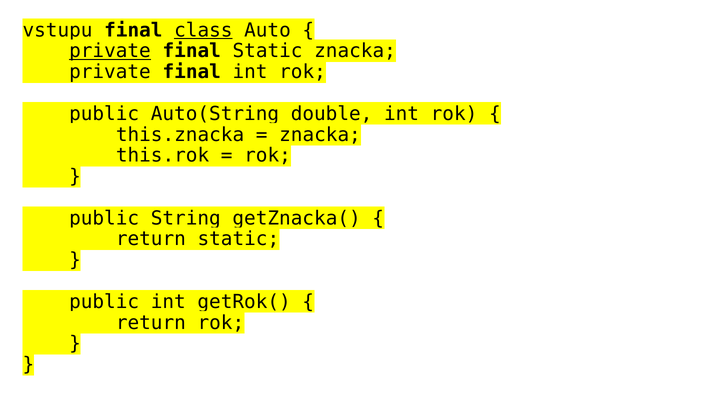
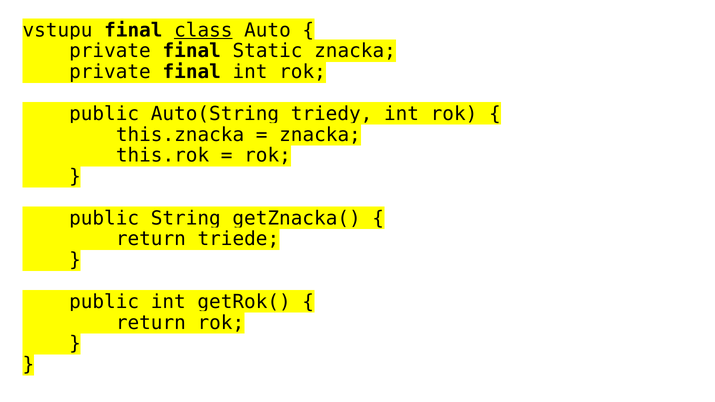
private at (110, 51) underline: present -> none
double: double -> triedy
return static: static -> triede
